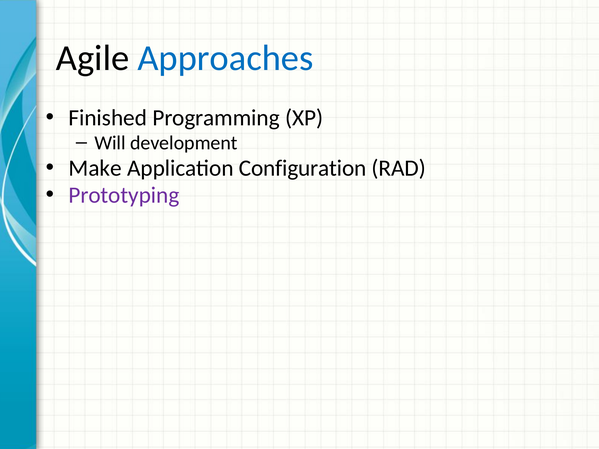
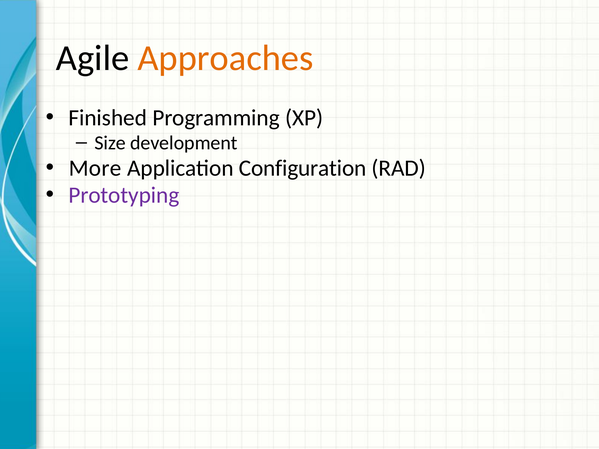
Approaches colour: blue -> orange
Will: Will -> Size
Make: Make -> More
